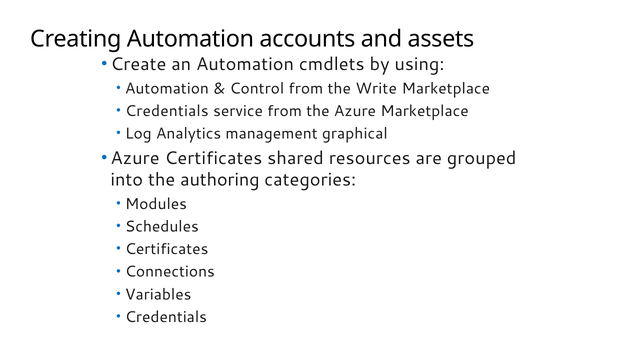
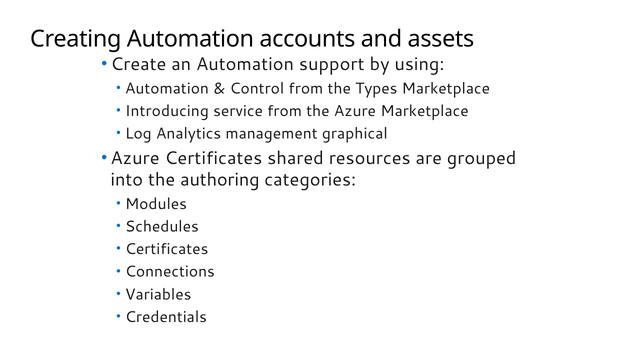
cmdlets: cmdlets -> support
Write: Write -> Types
Credentials at (167, 111): Credentials -> Introducing
